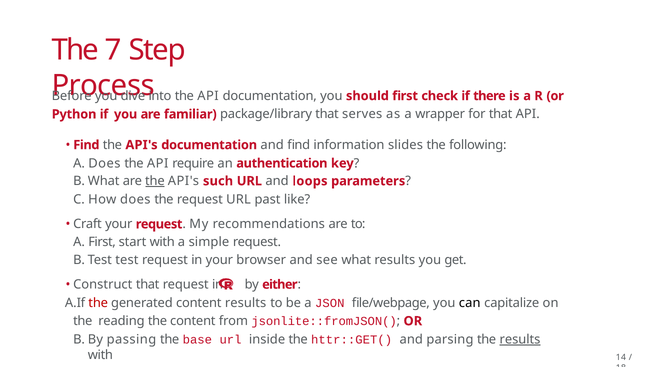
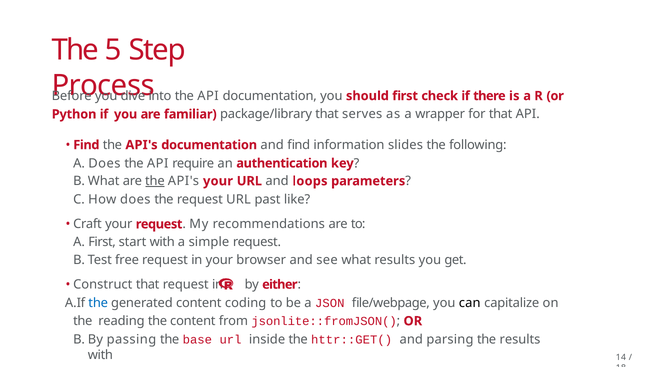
7: 7 -> 5
API's such: such -> your
test: test -> free
the at (98, 303) colour: red -> blue
content results: results -> coding
results at (520, 339) underline: present -> none
